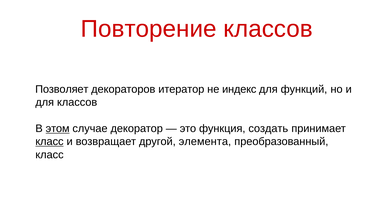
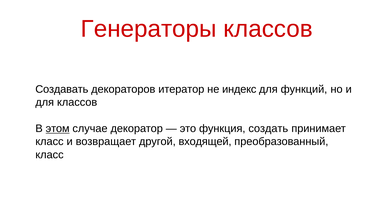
Повторение: Повторение -> Генераторы
Позволяет: Позволяет -> Создавать
класс at (49, 142) underline: present -> none
элемента: элемента -> входящей
